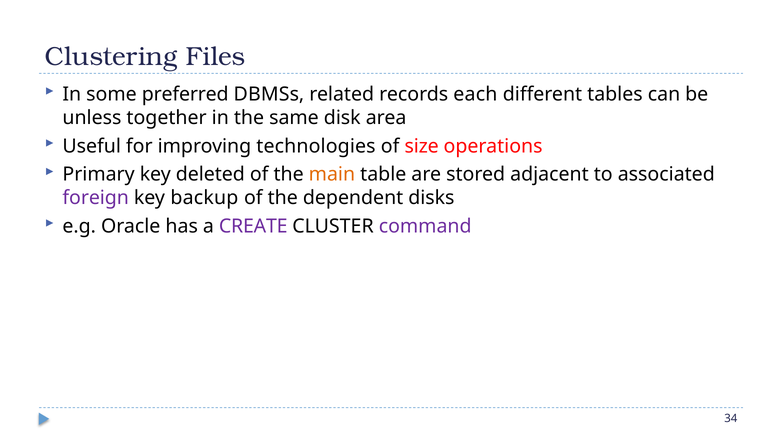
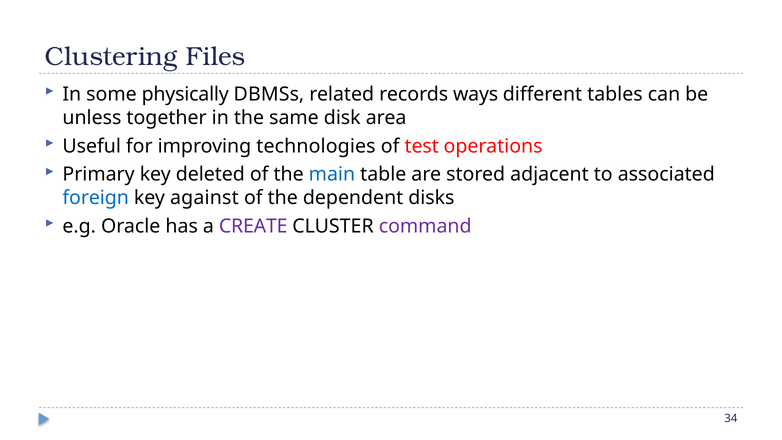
preferred: preferred -> physically
each: each -> ways
size: size -> test
main colour: orange -> blue
foreign colour: purple -> blue
backup: backup -> against
